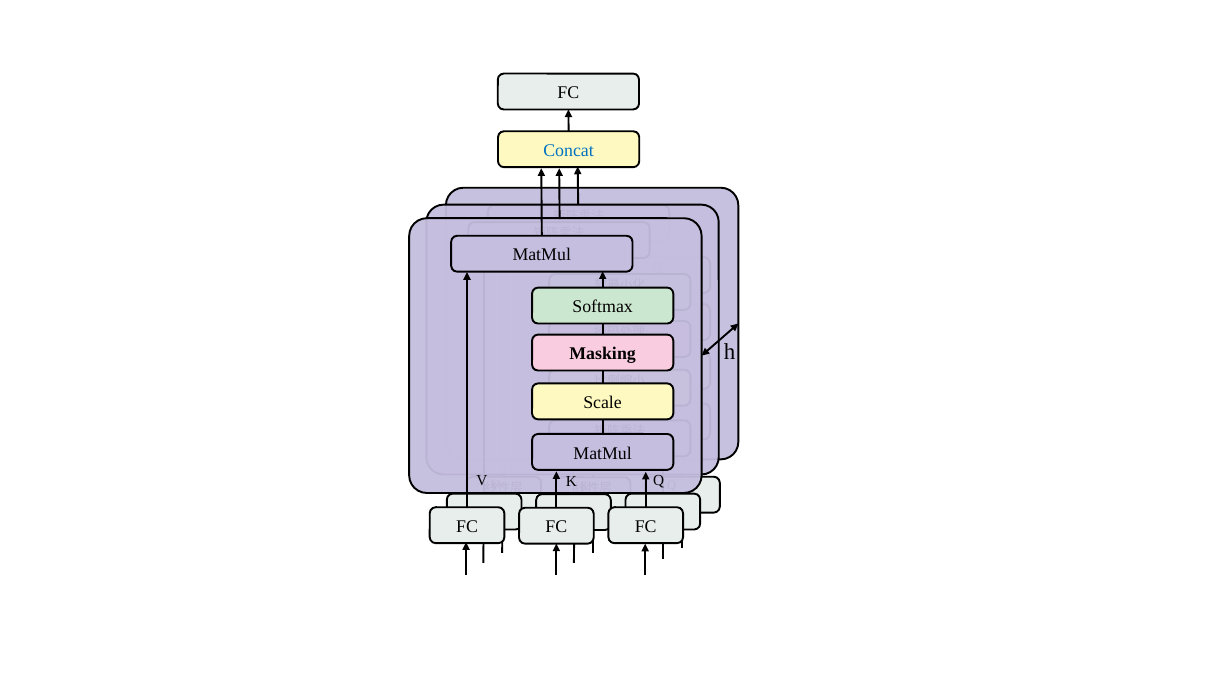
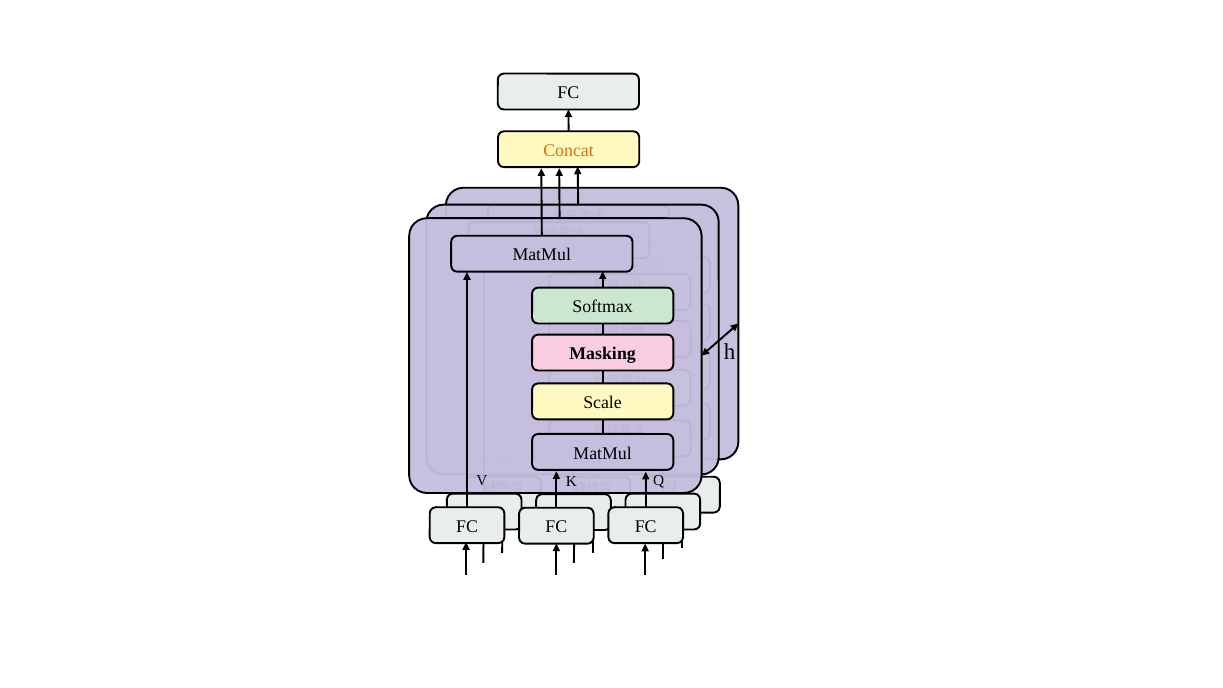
Concat colour: blue -> orange
